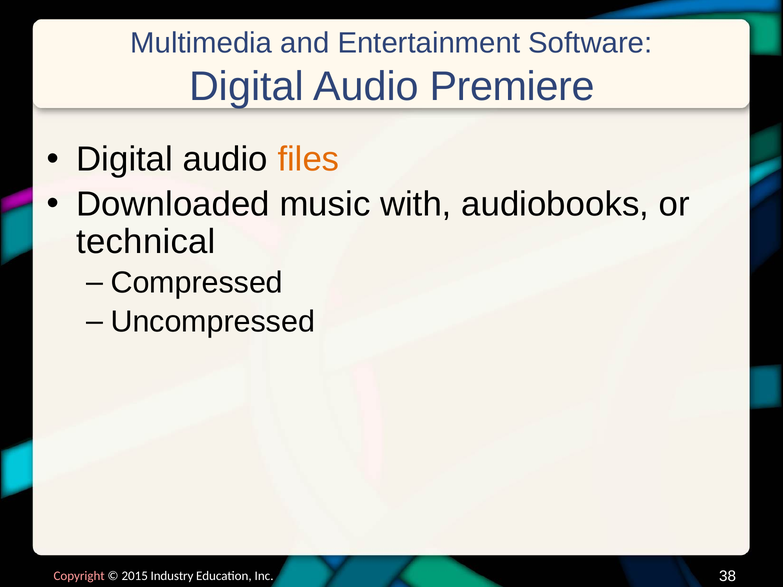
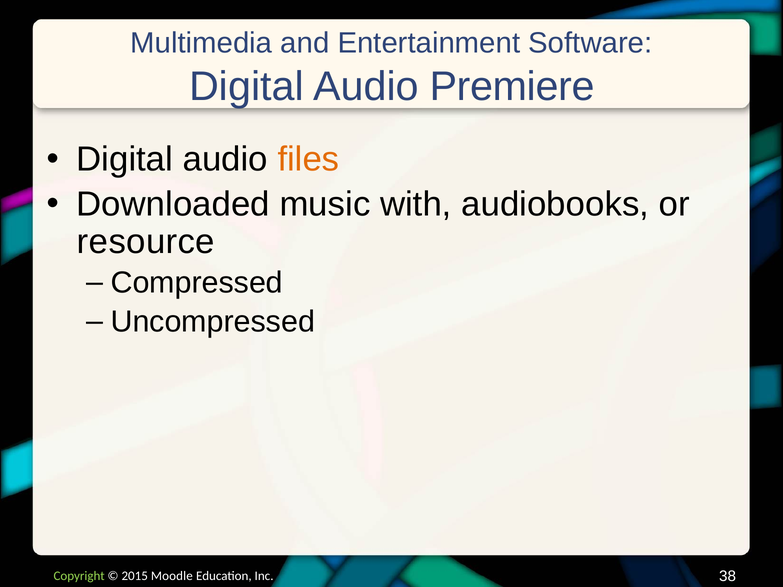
technical: technical -> resource
Copyright colour: pink -> light green
Industry: Industry -> Moodle
